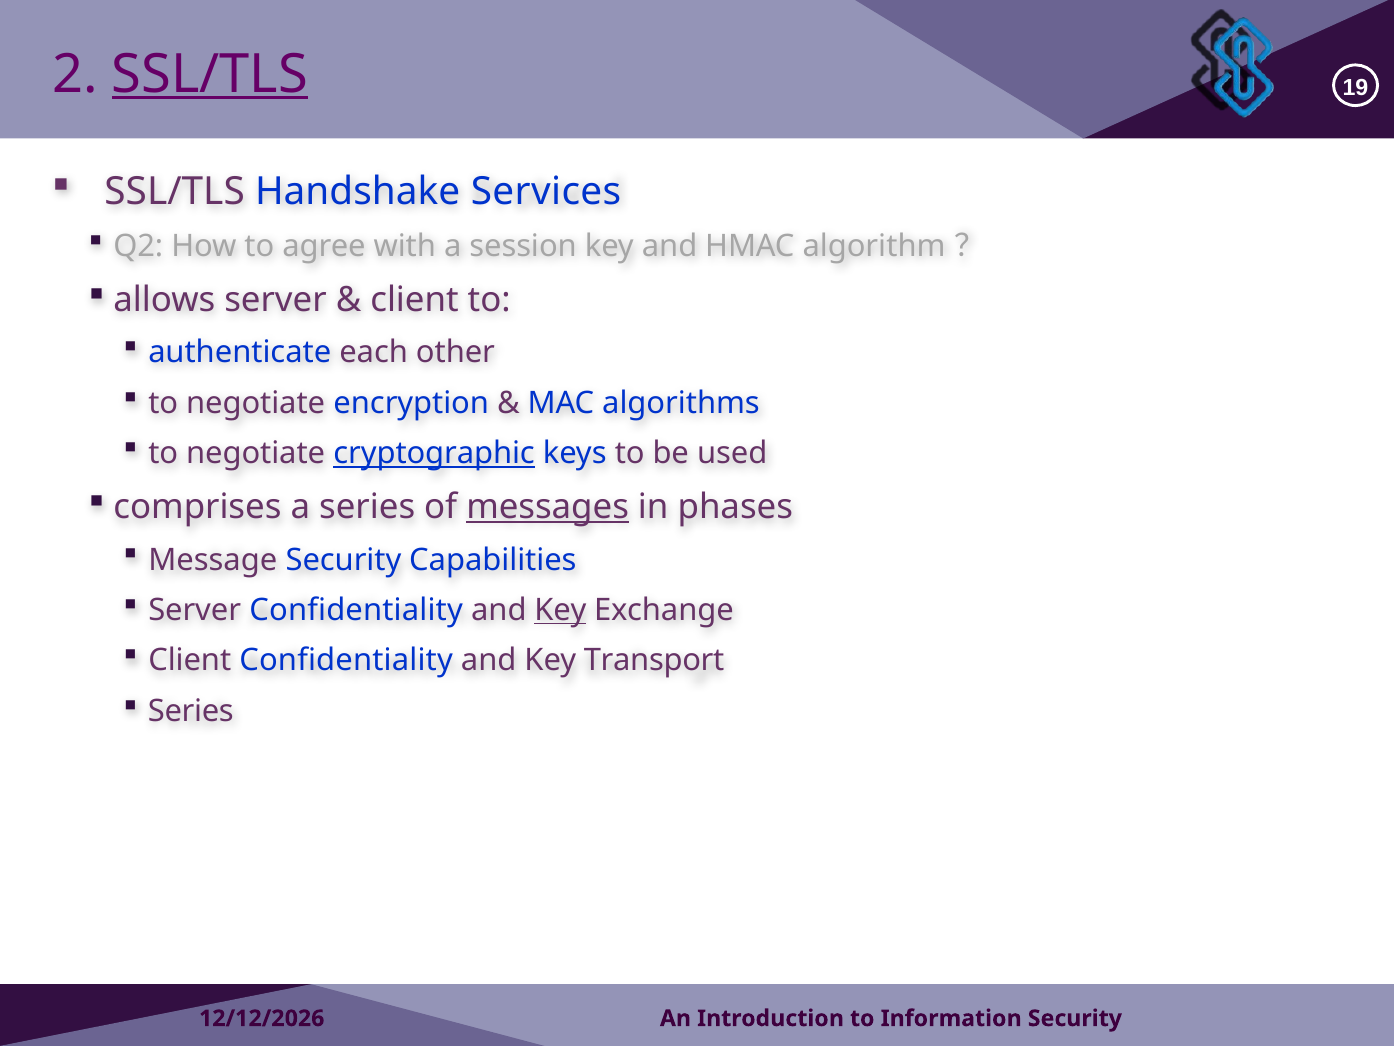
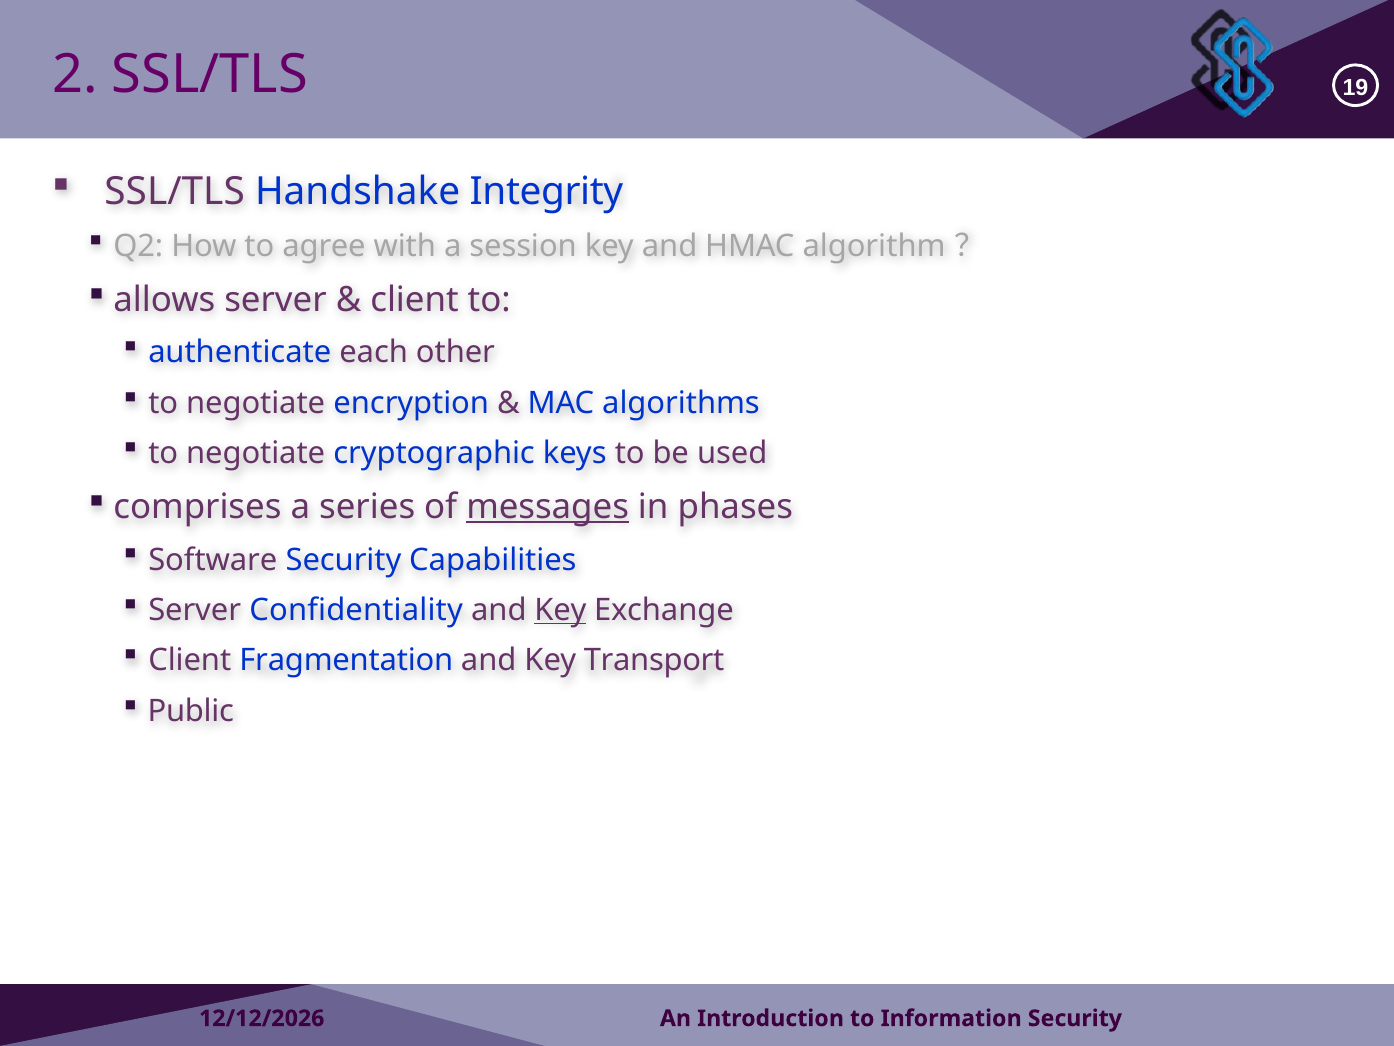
SSL/TLS at (210, 74) underline: present -> none
Services: Services -> Integrity
cryptographic underline: present -> none
Message: Message -> Software
Client Confidentiality: Confidentiality -> Fragmentation
Series at (191, 710): Series -> Public
